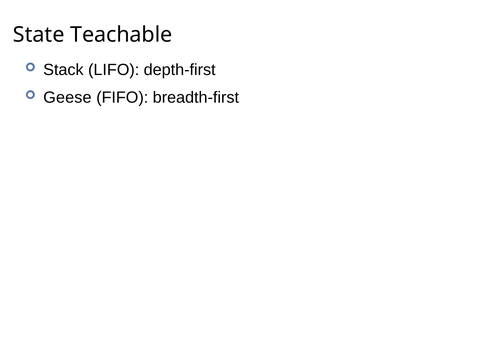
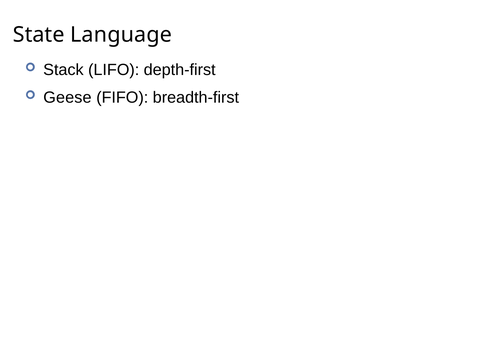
Teachable: Teachable -> Language
